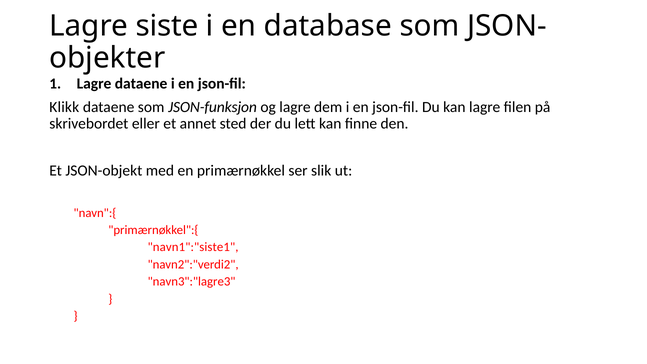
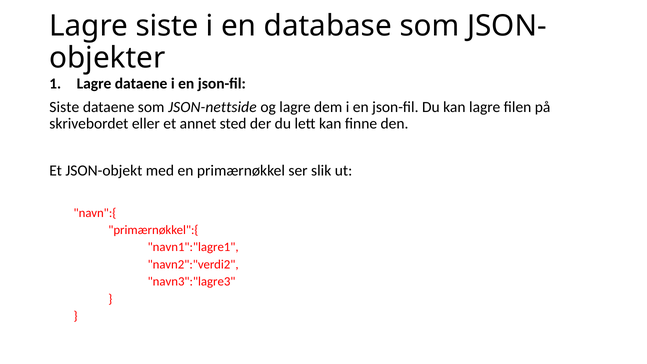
Klikk at (64, 107): Klikk -> Siste
JSON-funksjon: JSON-funksjon -> JSON-nettside
navn1":"siste1: navn1":"siste1 -> navn1":"lagre1
